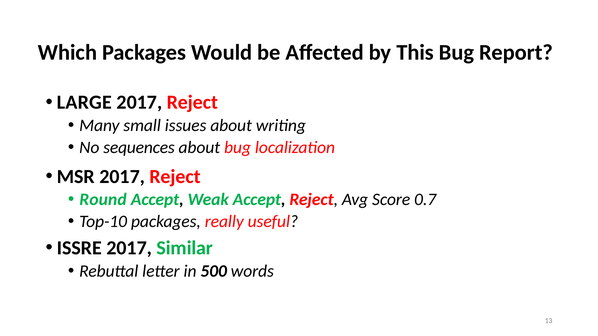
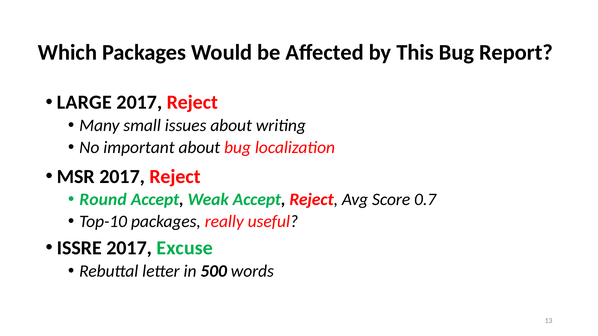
sequences: sequences -> important
Similar: Similar -> Excuse
